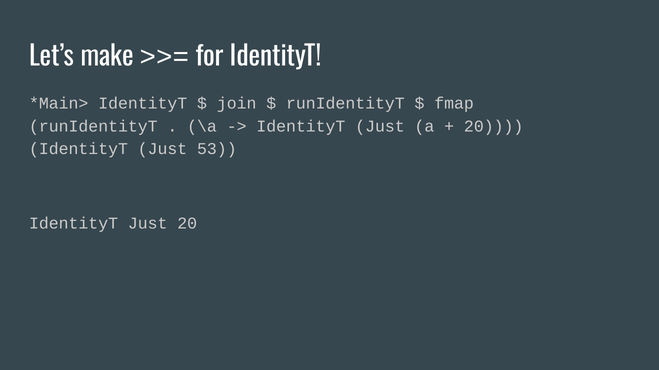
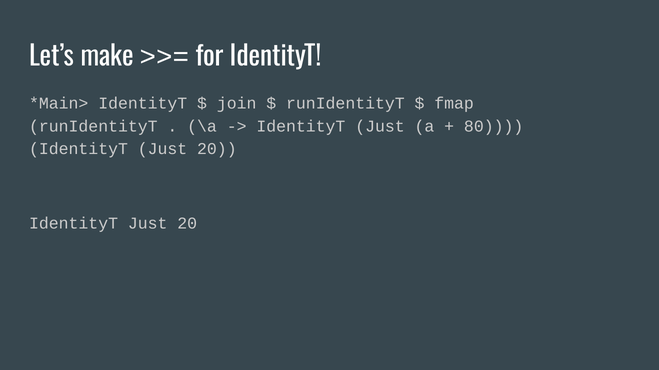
20 at (494, 126): 20 -> 80
53 at (217, 149): 53 -> 20
